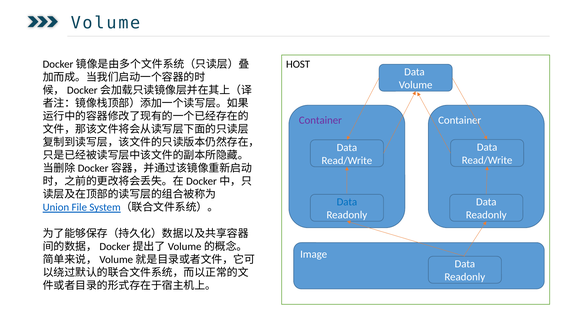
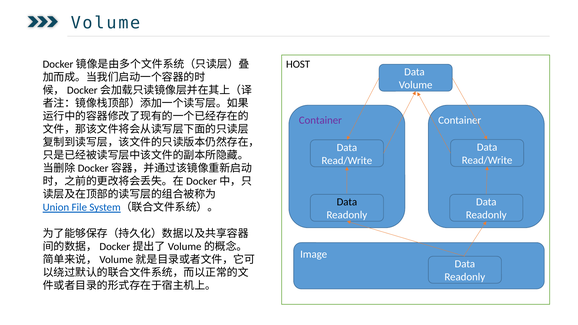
Data at (347, 202) colour: blue -> black
